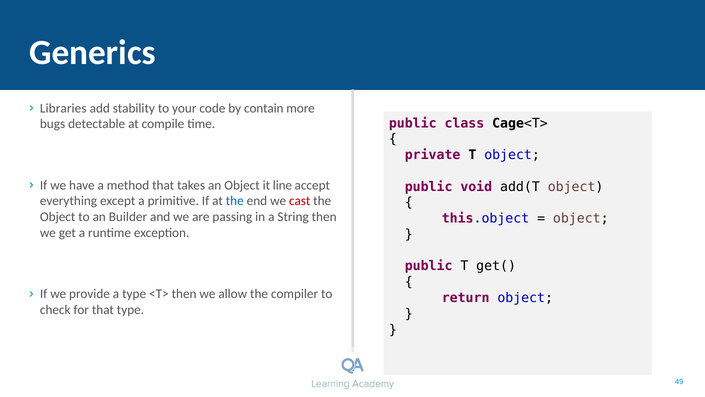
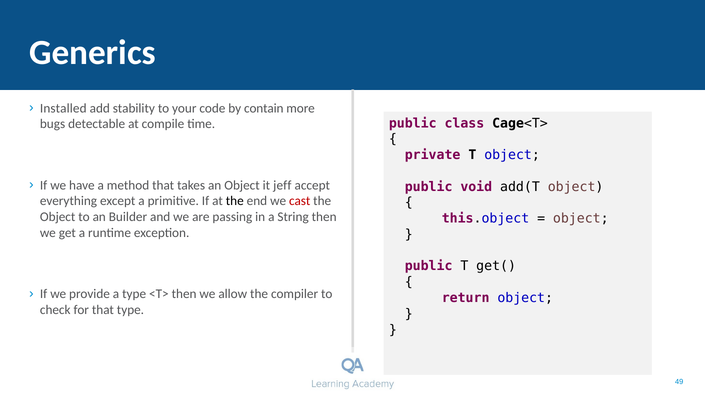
Libraries: Libraries -> Installed
line: line -> jeff
the at (235, 201) colour: blue -> black
